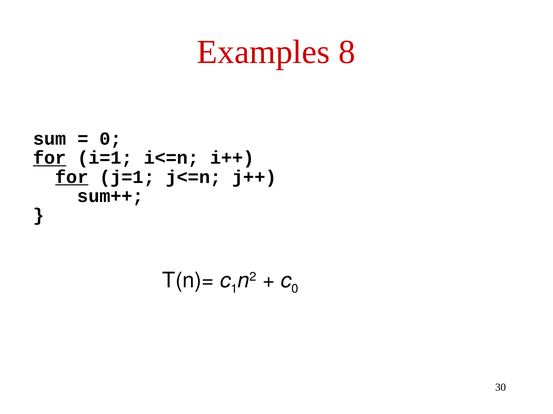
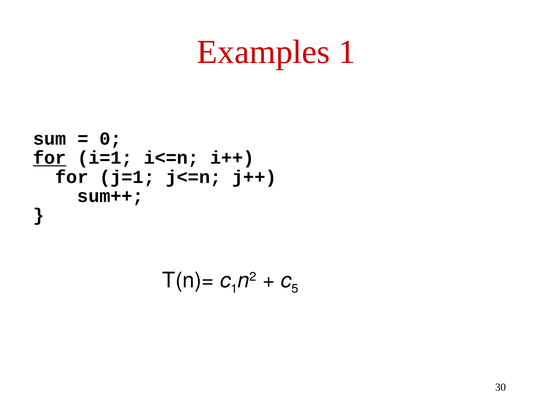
Examples 8: 8 -> 1
for at (72, 177) underline: present -> none
0 at (295, 289): 0 -> 5
